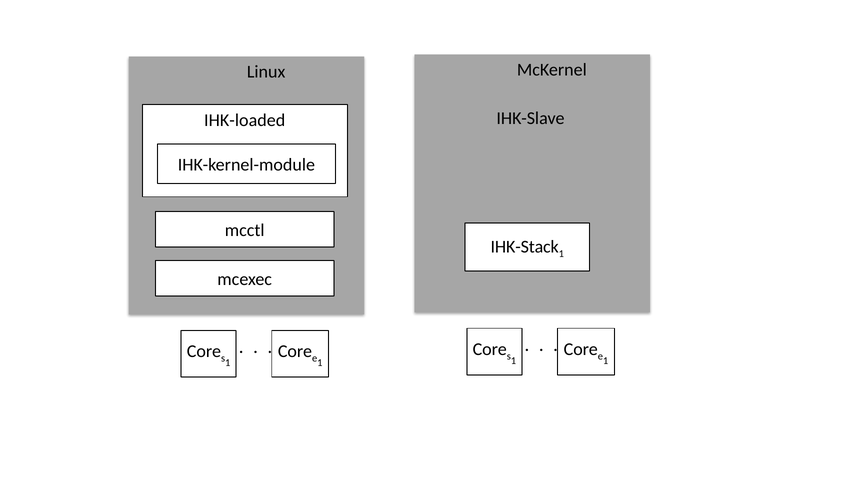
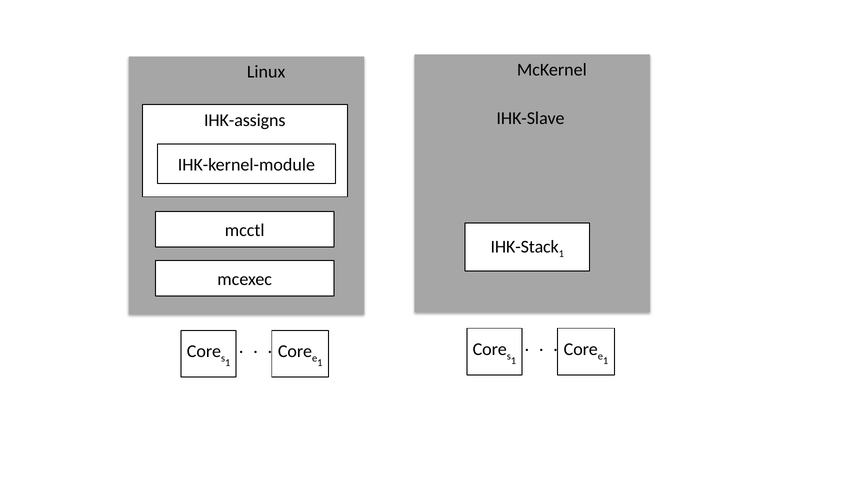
IHK-loaded: IHK-loaded -> IHK-assigns
